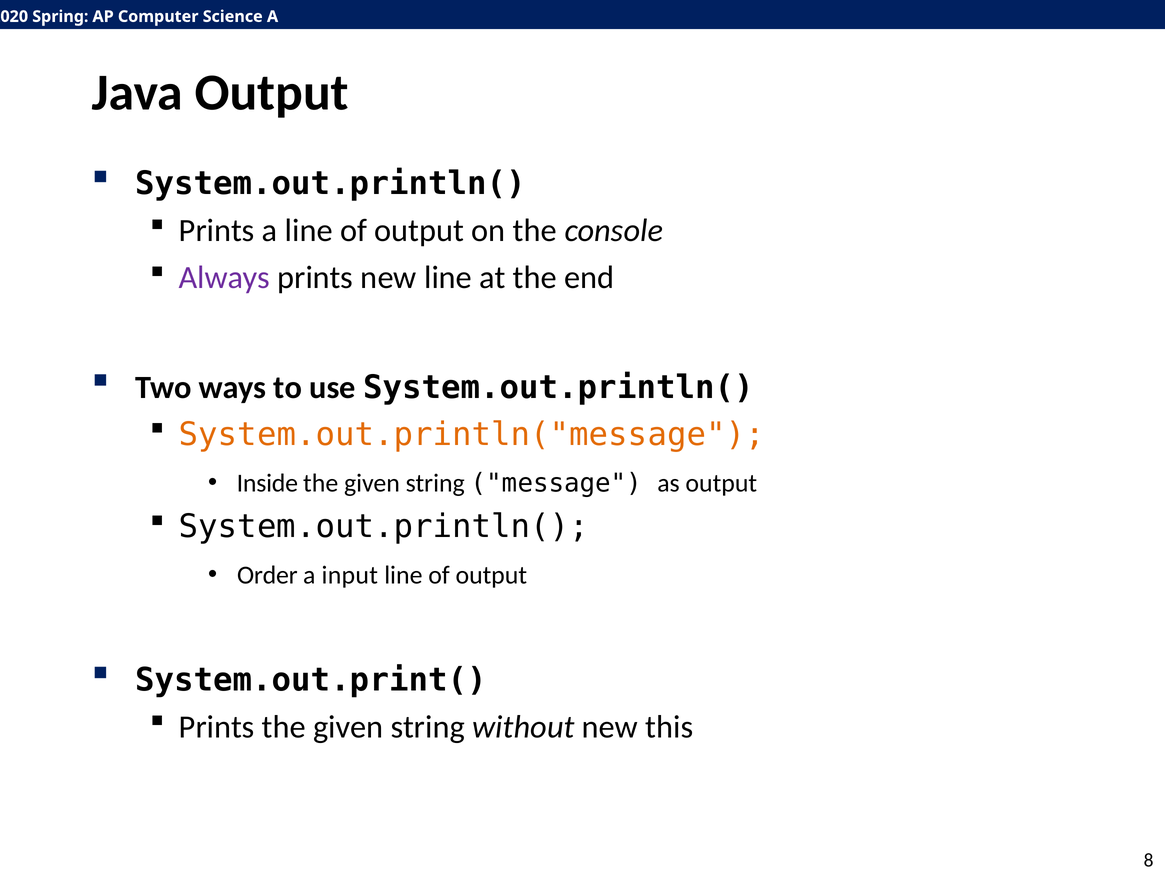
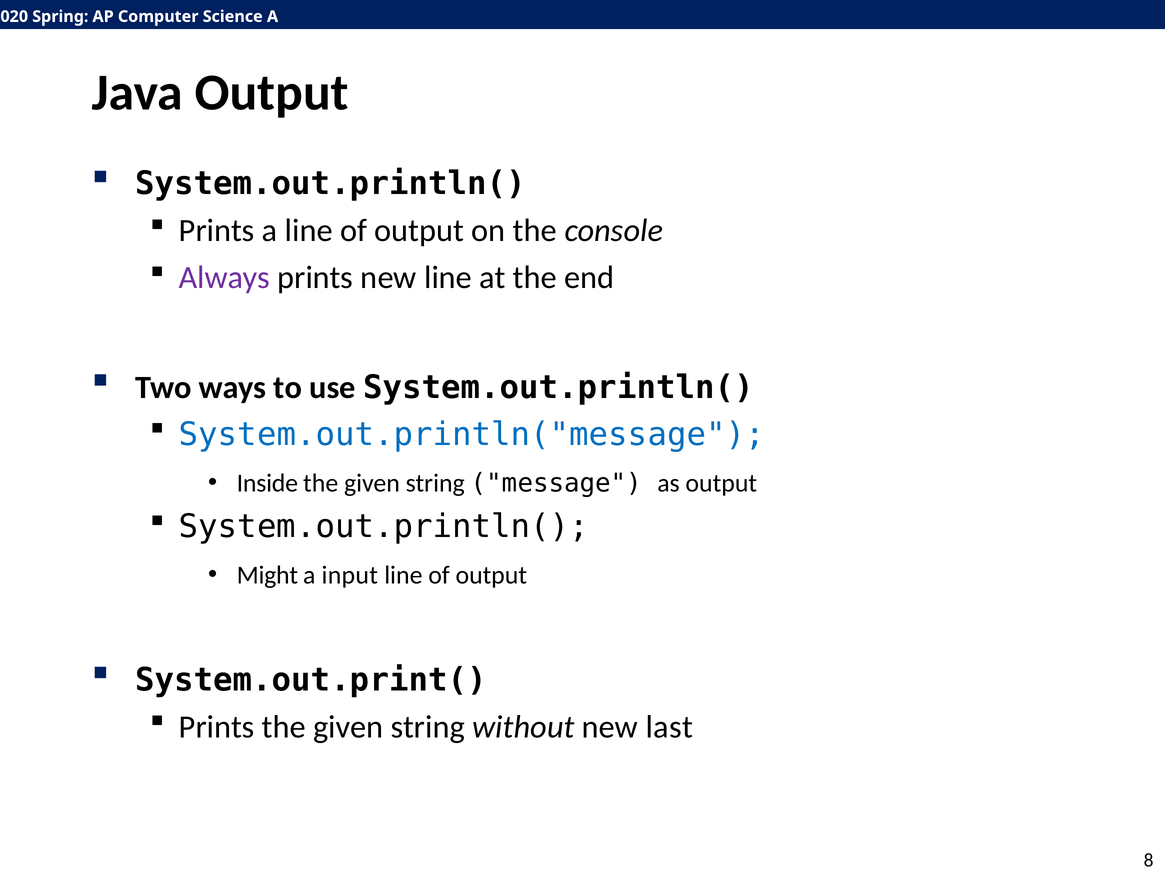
System.out.println("message colour: orange -> blue
Order: Order -> Might
this: this -> last
